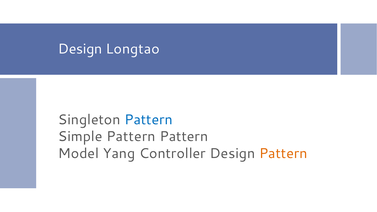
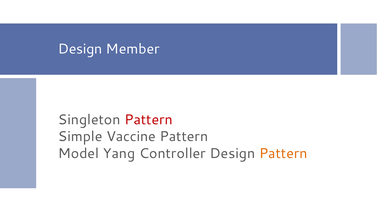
Longtao: Longtao -> Member
Pattern at (149, 120) colour: blue -> red
Simple Pattern: Pattern -> Vaccine
